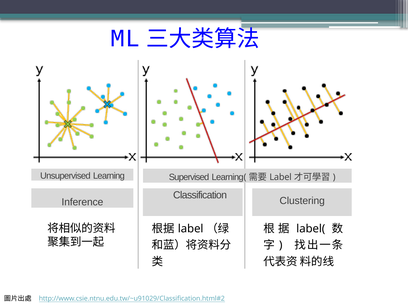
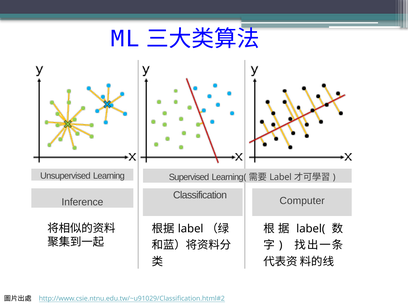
Clustering: Clustering -> Computer
